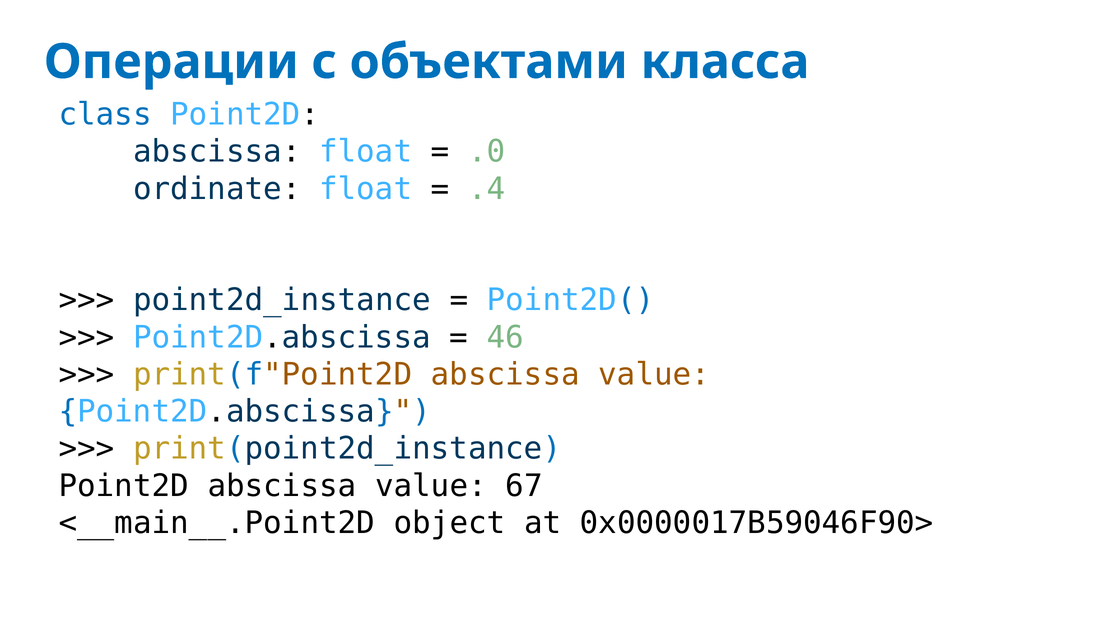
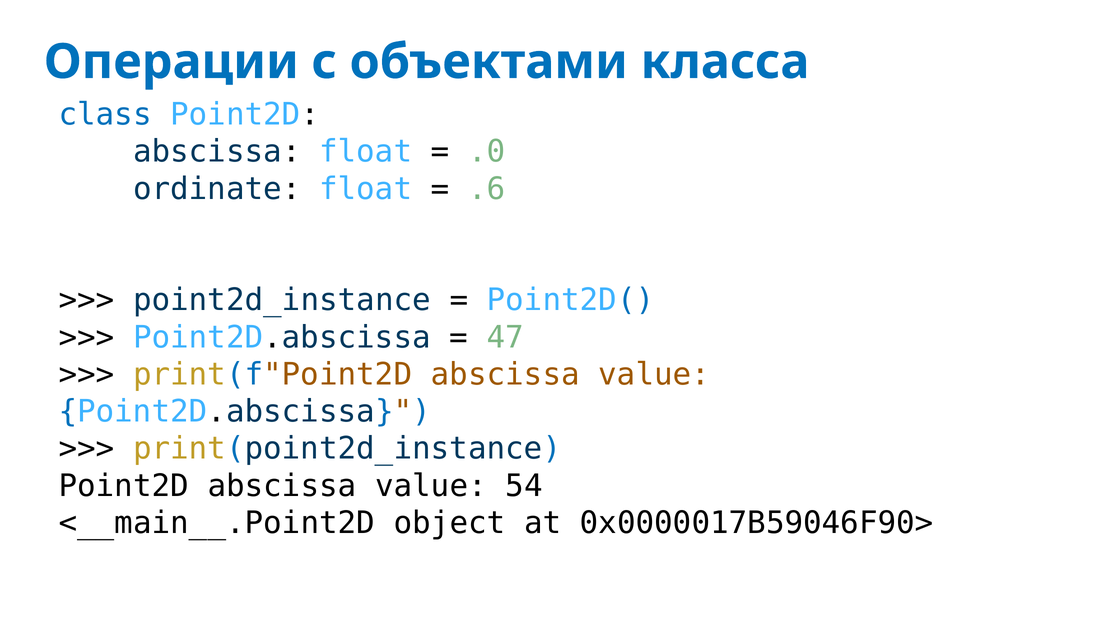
.4: .4 -> .6
46: 46 -> 47
67: 67 -> 54
